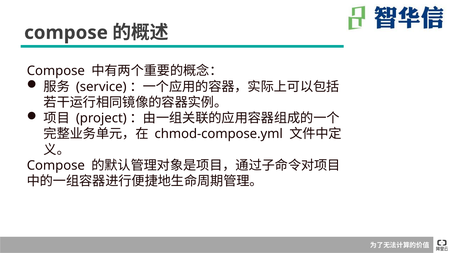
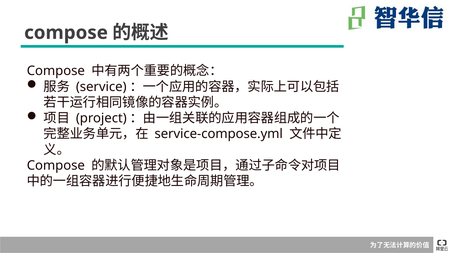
chmod-compose.yml: chmod-compose.yml -> service-compose.yml
